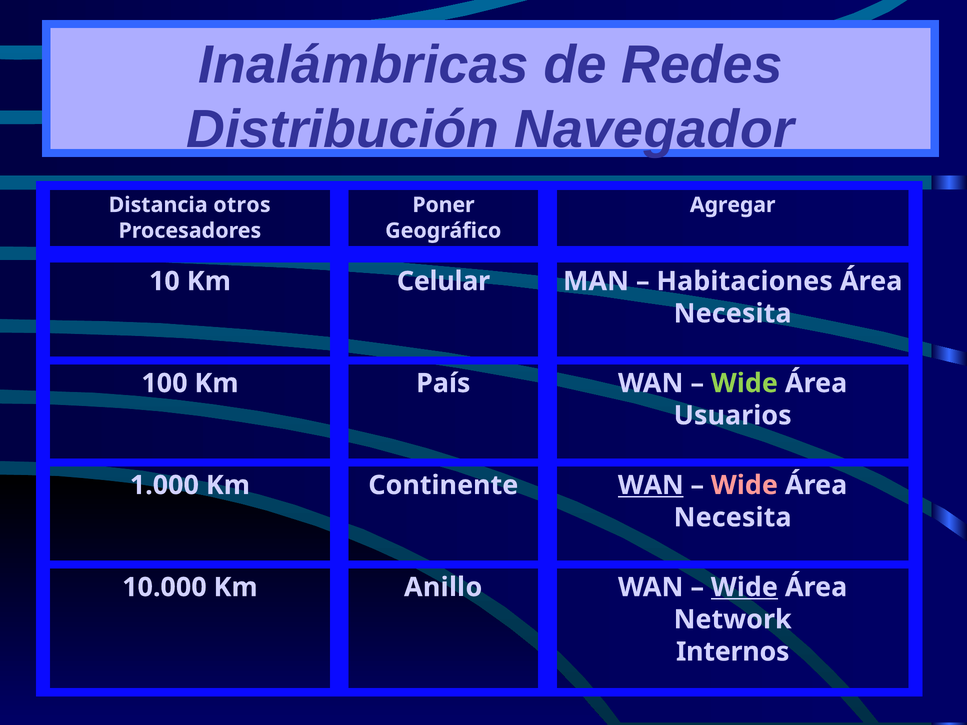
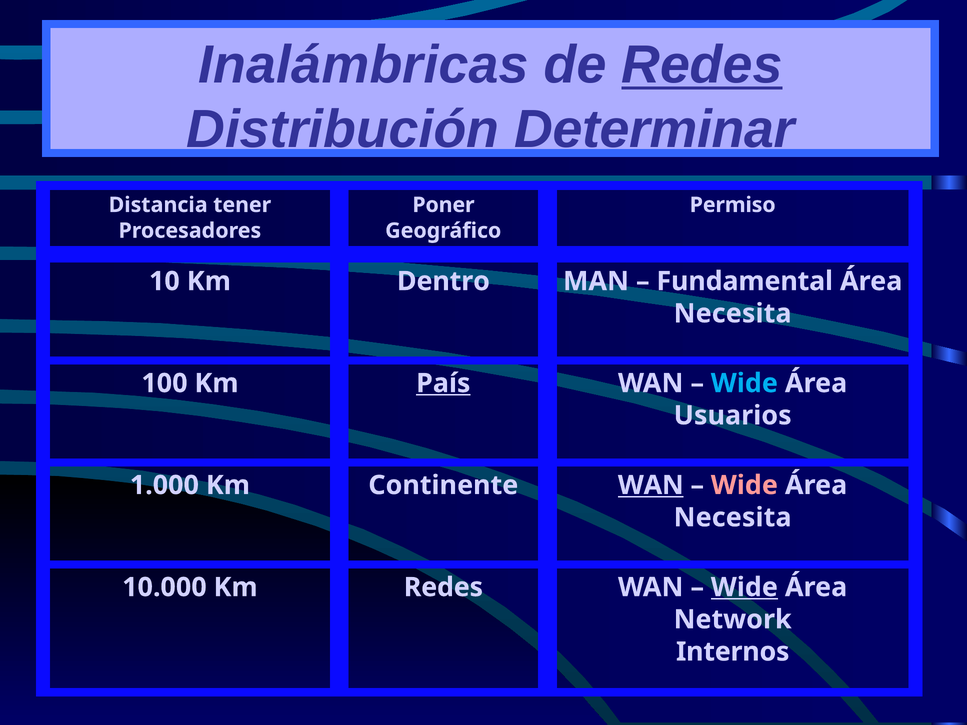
Redes at (702, 65) underline: none -> present
Navegador: Navegador -> Determinar
otros: otros -> tener
Agregar: Agregar -> Permiso
Celular: Celular -> Dentro
Habitaciones: Habitaciones -> Fundamental
País underline: none -> present
Wide at (744, 383) colour: light green -> light blue
Km Anillo: Anillo -> Redes
